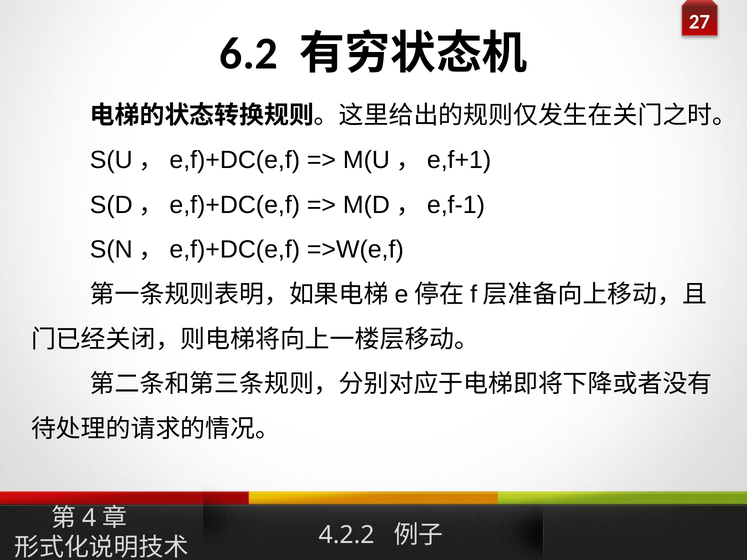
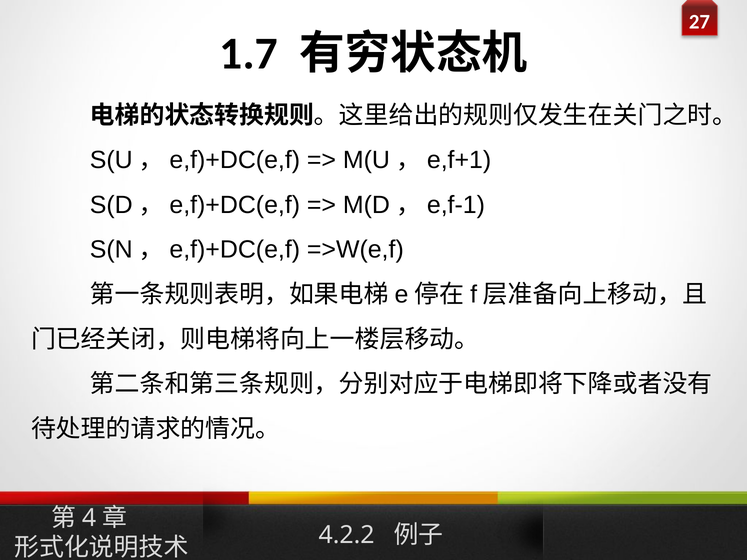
6.2: 6.2 -> 1.7
